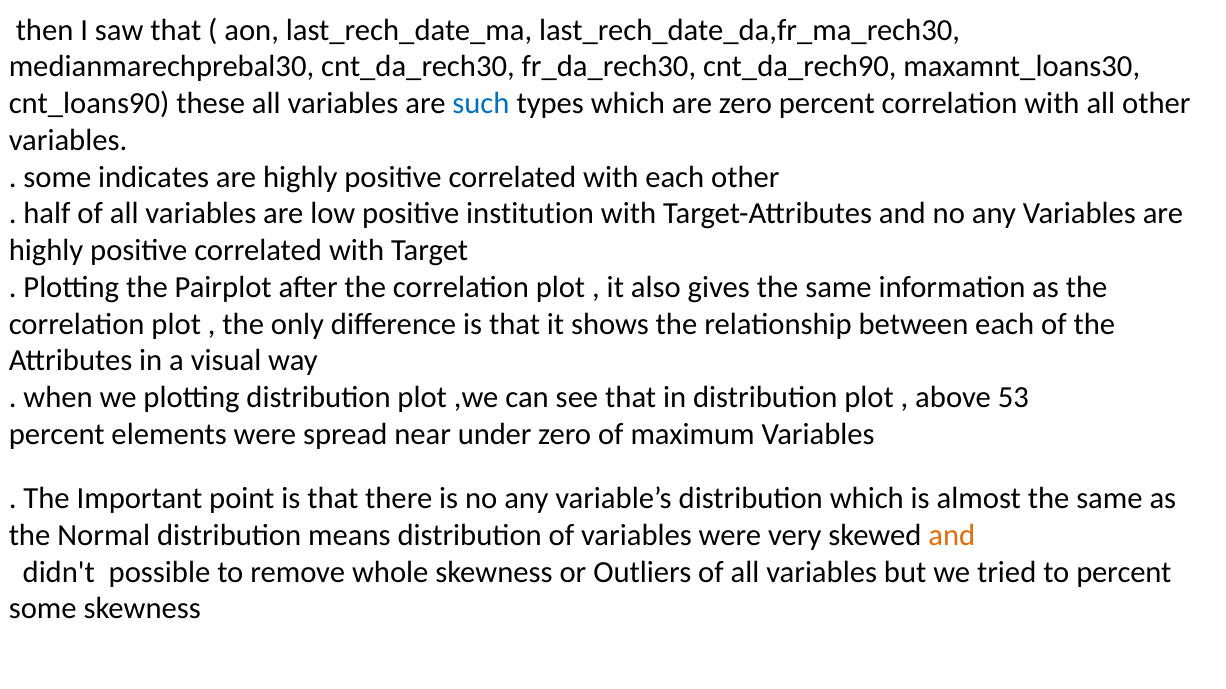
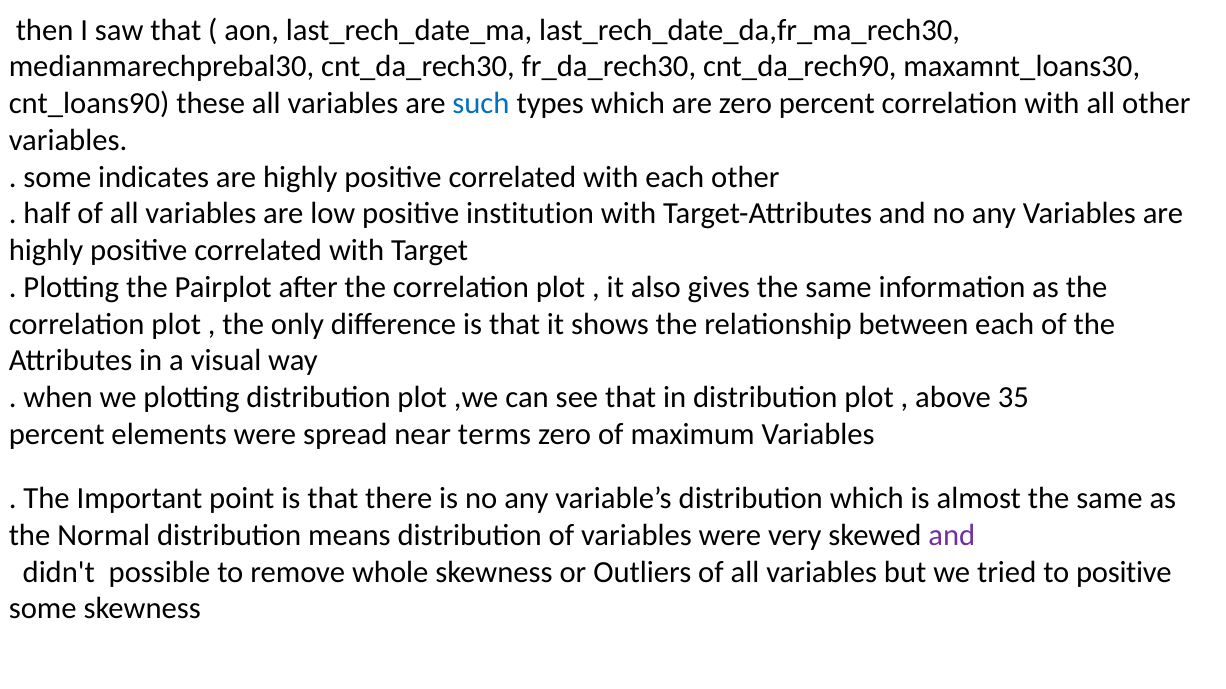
53: 53 -> 35
under: under -> terms
and at (952, 536) colour: orange -> purple
to percent: percent -> positive
